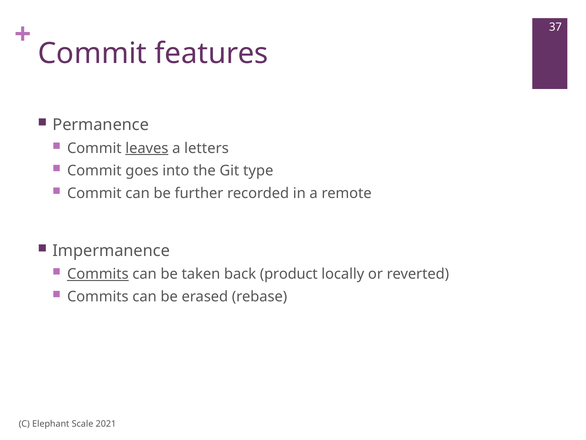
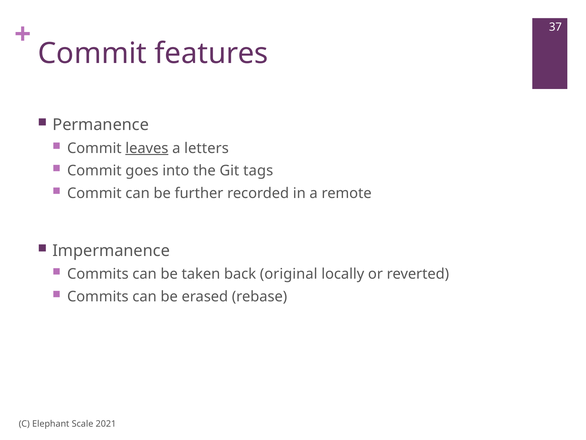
type: type -> tags
Commits at (98, 274) underline: present -> none
product: product -> original
